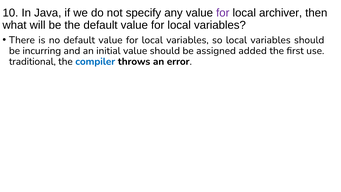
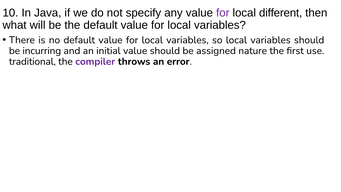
archiver: archiver -> different
added: added -> nature
compiler colour: blue -> purple
